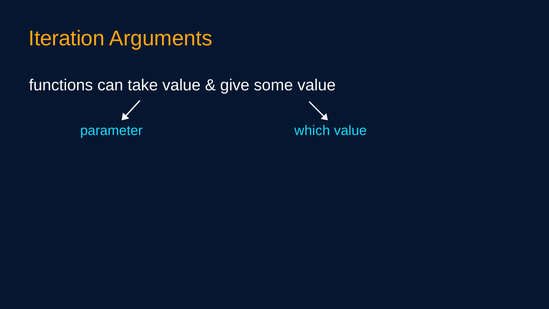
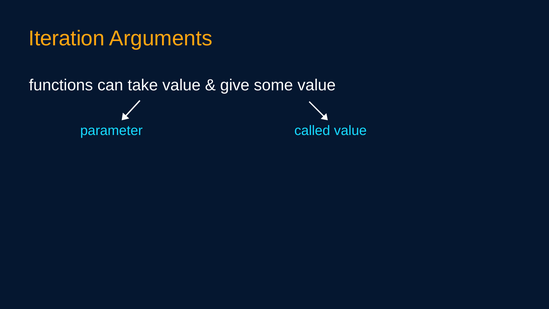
which: which -> called
